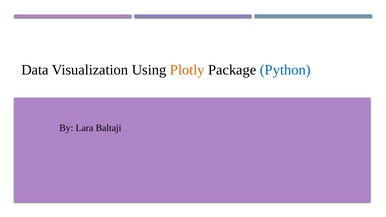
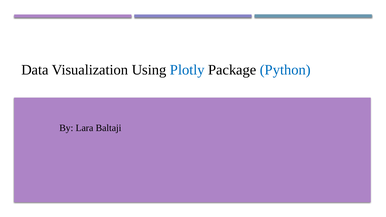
Plotly colour: orange -> blue
